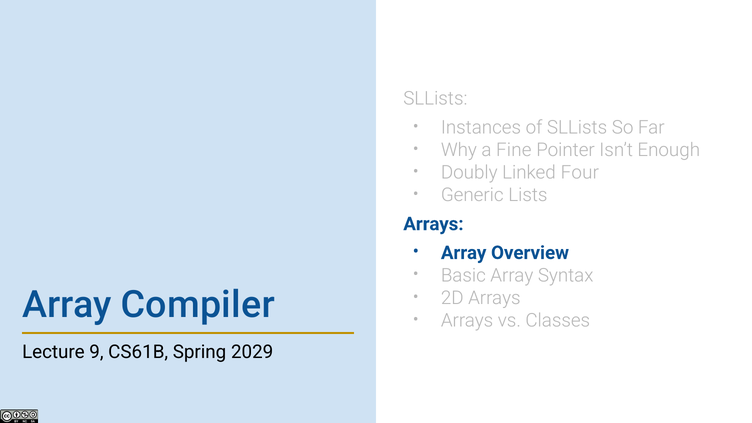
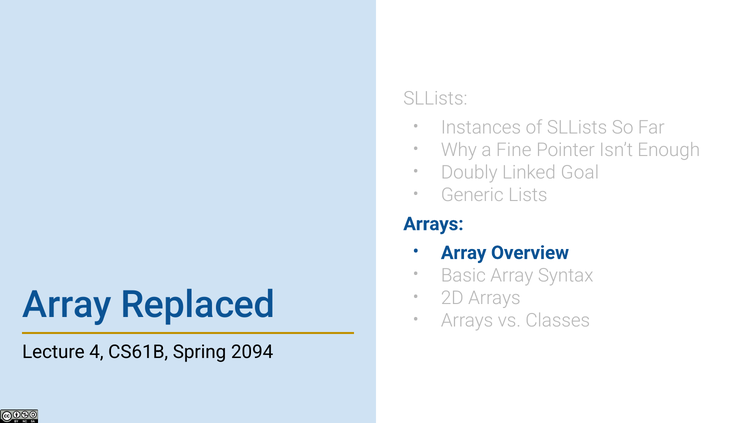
Four: Four -> Goal
Compiler: Compiler -> Replaced
9: 9 -> 4
2029: 2029 -> 2094
